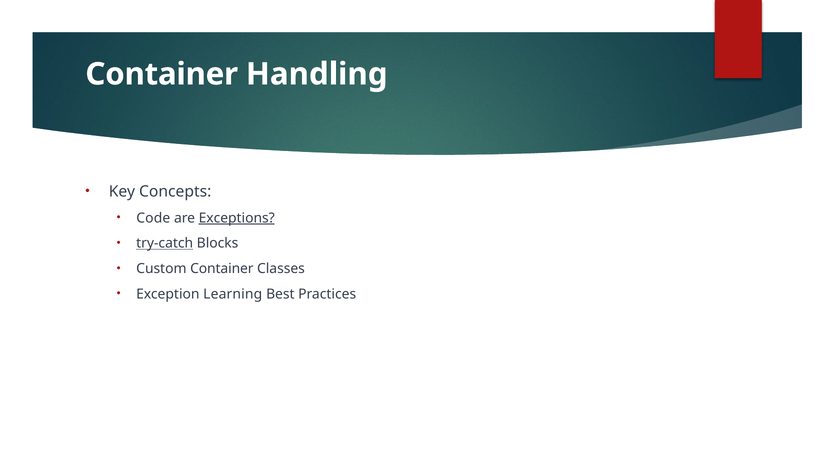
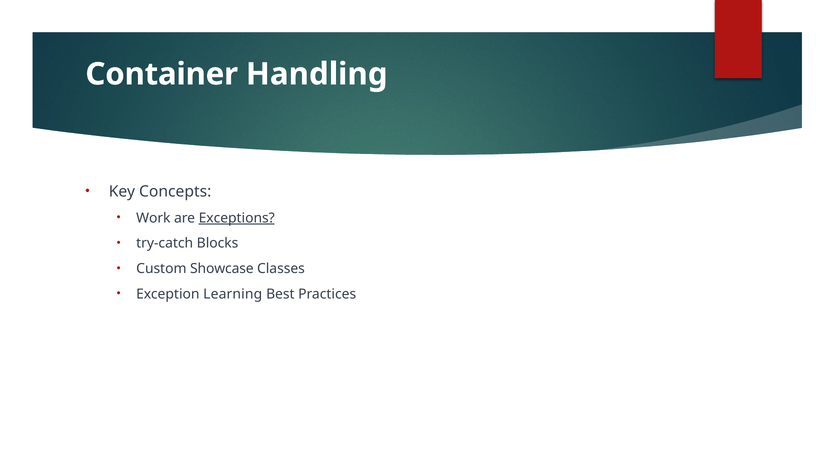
Code: Code -> Work
try-catch underline: present -> none
Custom Container: Container -> Showcase
